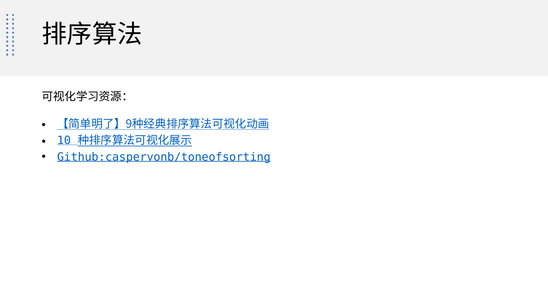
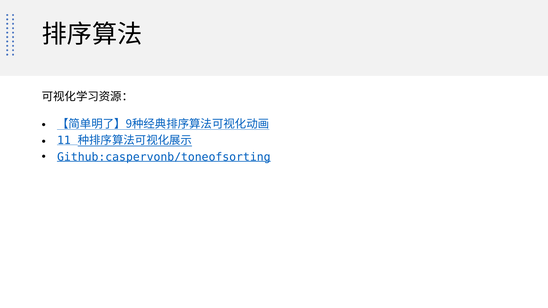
10: 10 -> 11
